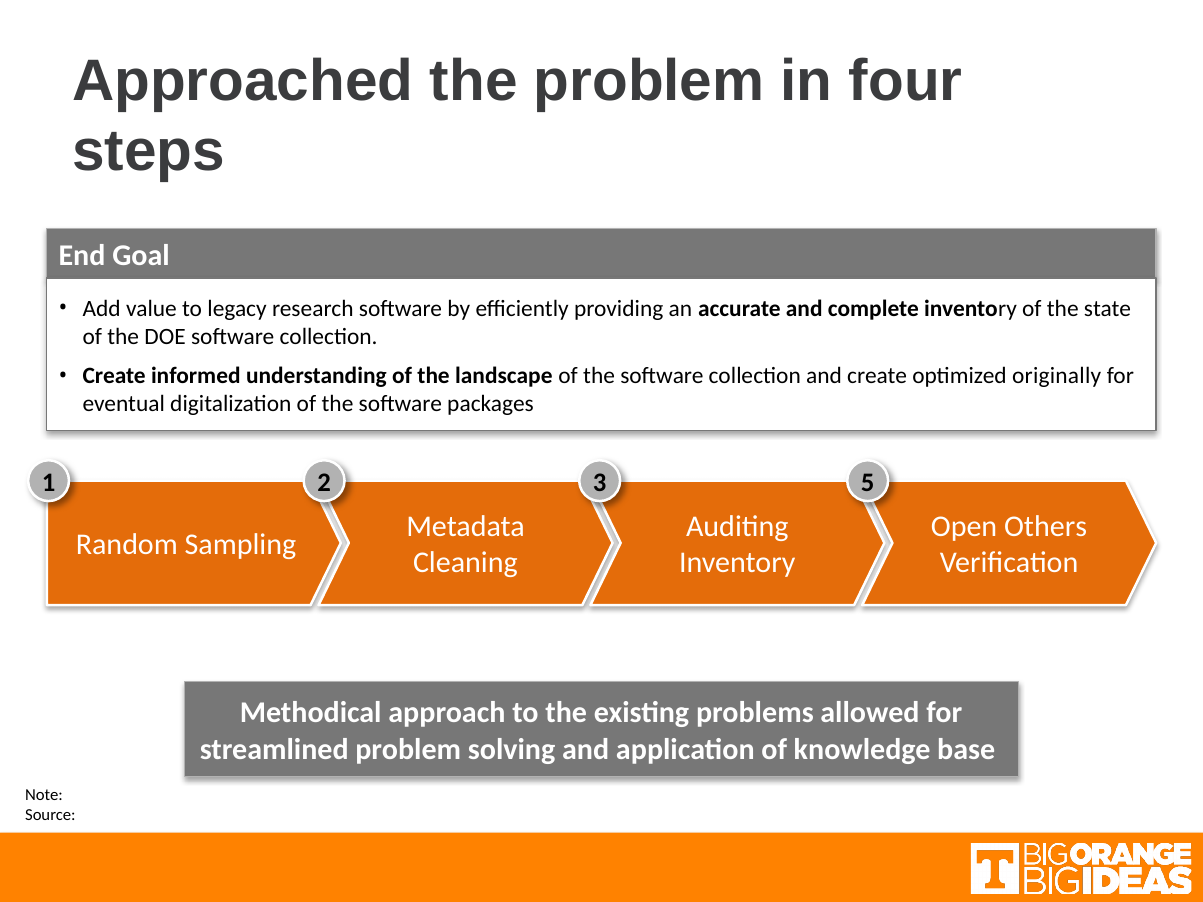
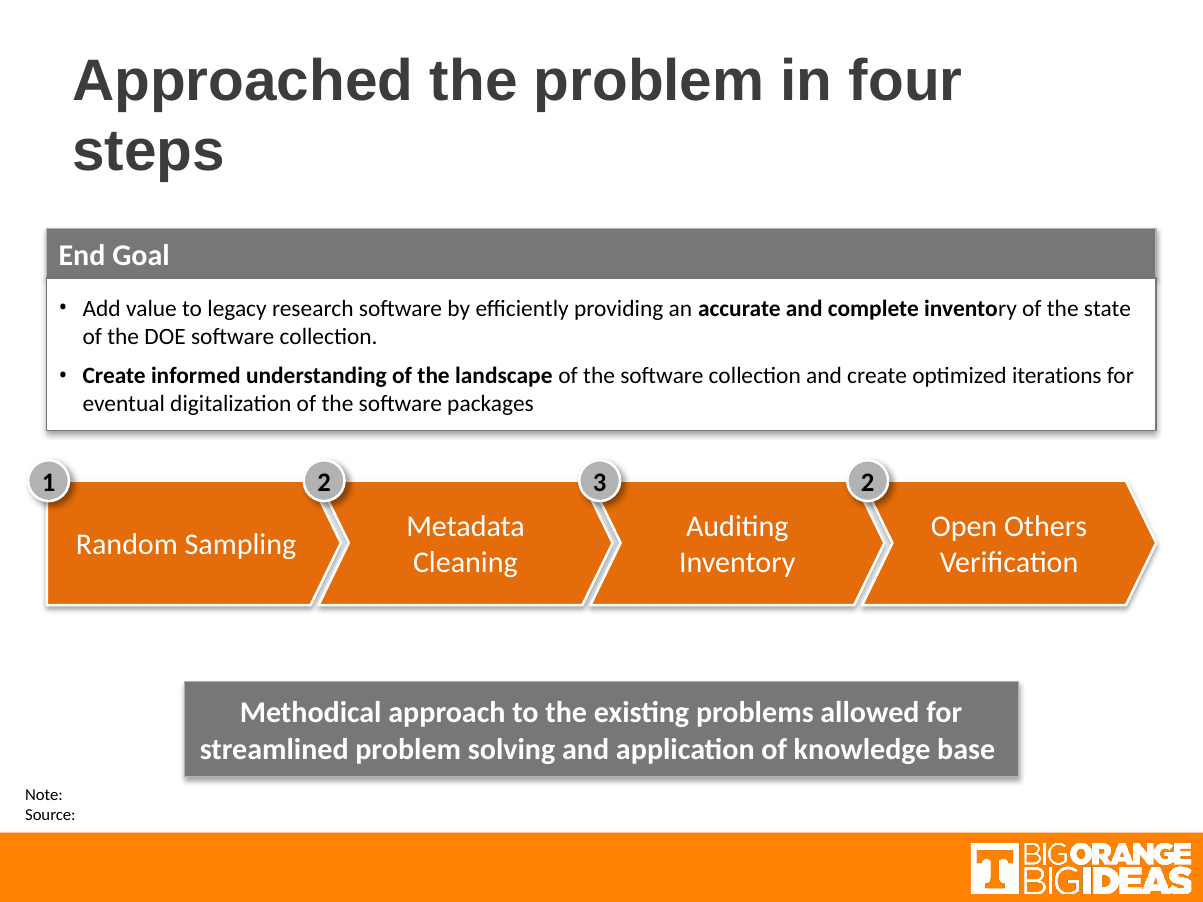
originally: originally -> iterations
3 5: 5 -> 2
